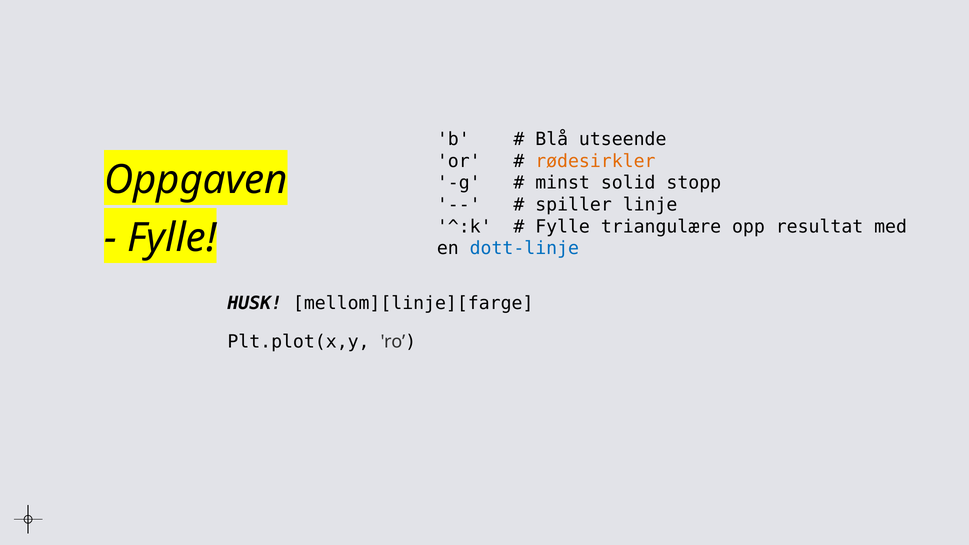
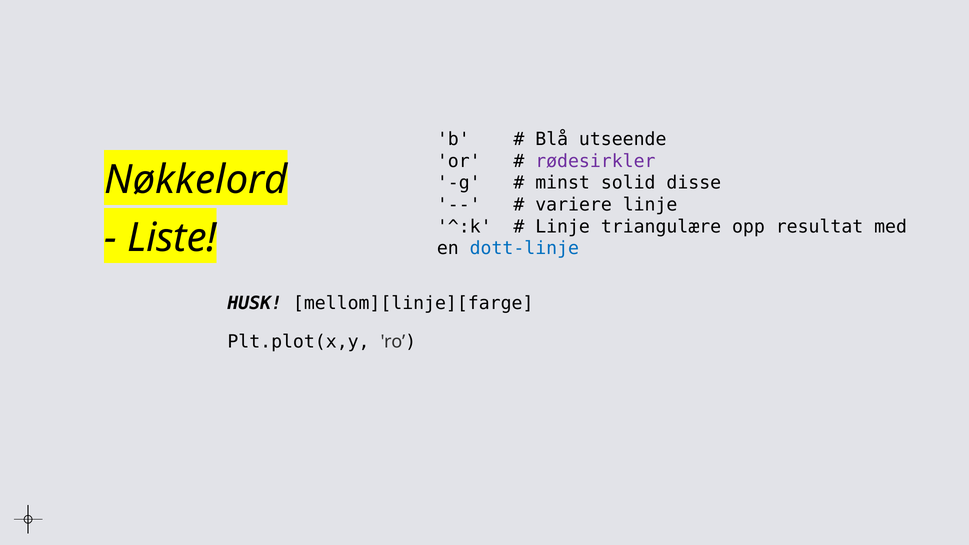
rødesirkler colour: orange -> purple
Oppgaven: Oppgaven -> Nøkkelord
stopp: stopp -> disse
spiller: spiller -> variere
Fylle at (563, 227): Fylle -> Linje
Fylle at (172, 238): Fylle -> Liste
